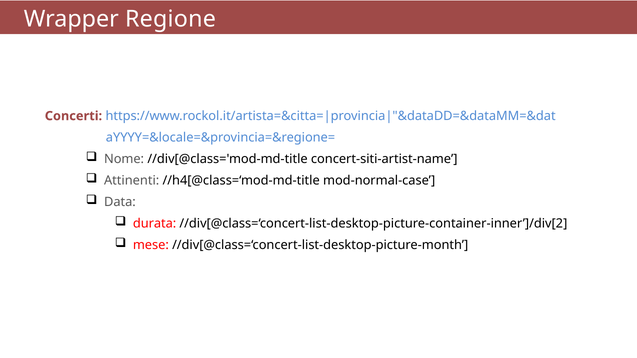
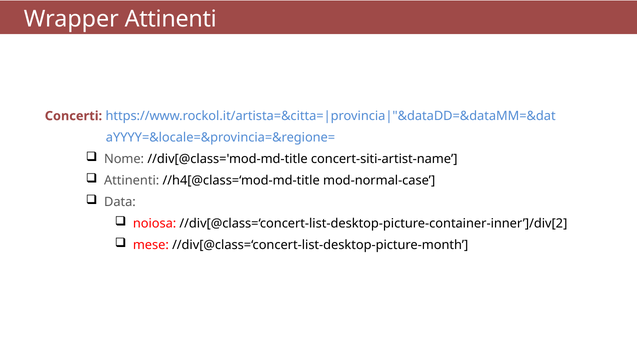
Wrapper Regione: Regione -> Attinenti
durata: durata -> noiosa
